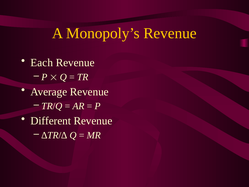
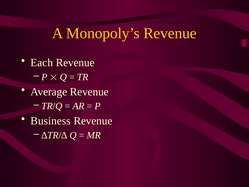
Different: Different -> Business
